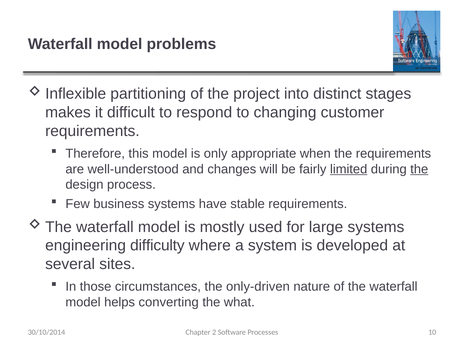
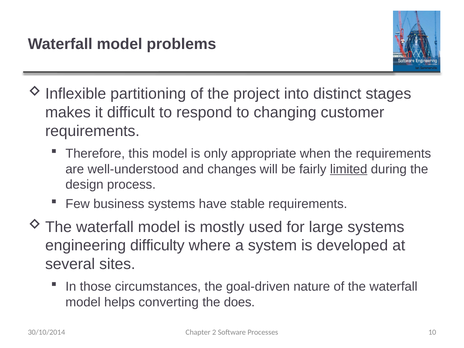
the at (419, 169) underline: present -> none
only-driven: only-driven -> goal-driven
what: what -> does
